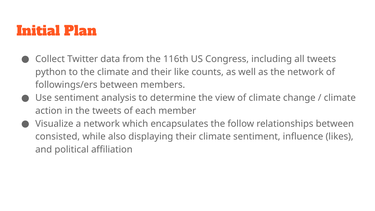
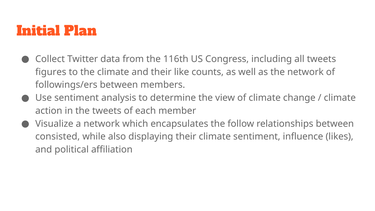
python: python -> figures
